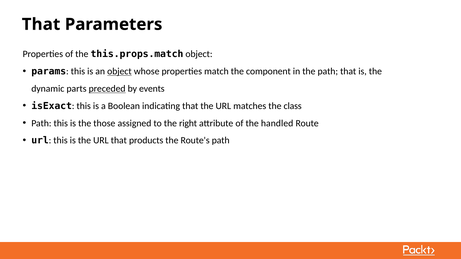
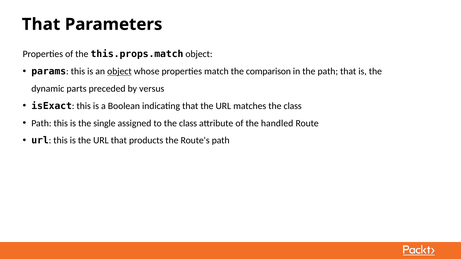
component: component -> comparison
preceded underline: present -> none
events: events -> versus
those: those -> single
to the right: right -> class
